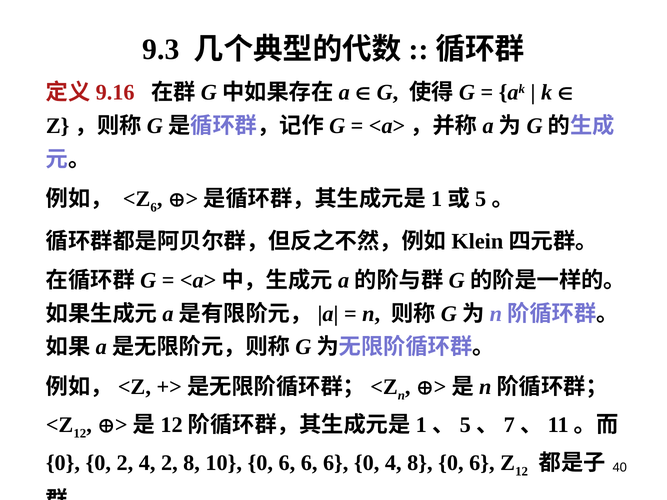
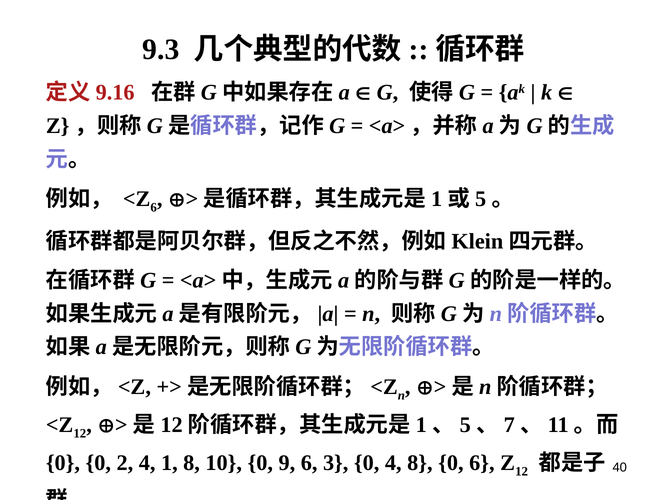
4 2: 2 -> 1
10 0 6: 6 -> 9
6 at (336, 463): 6 -> 3
